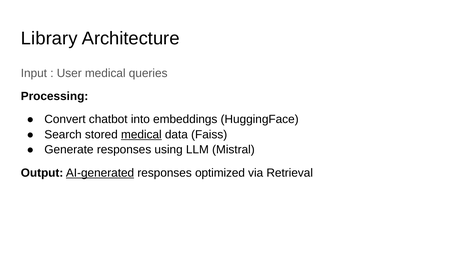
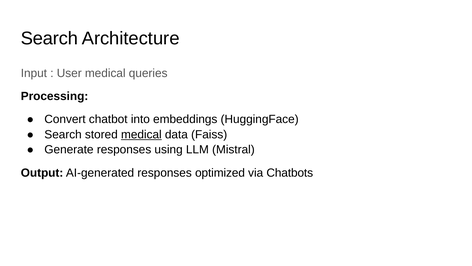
Library at (49, 38): Library -> Search
AI-generated underline: present -> none
Retrieval: Retrieval -> Chatbots
